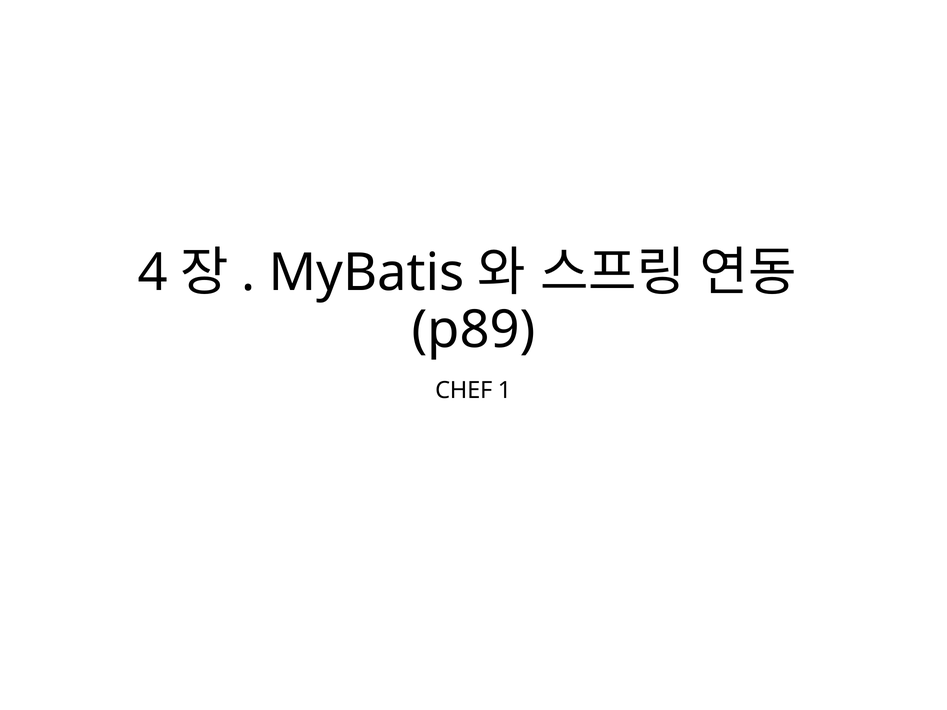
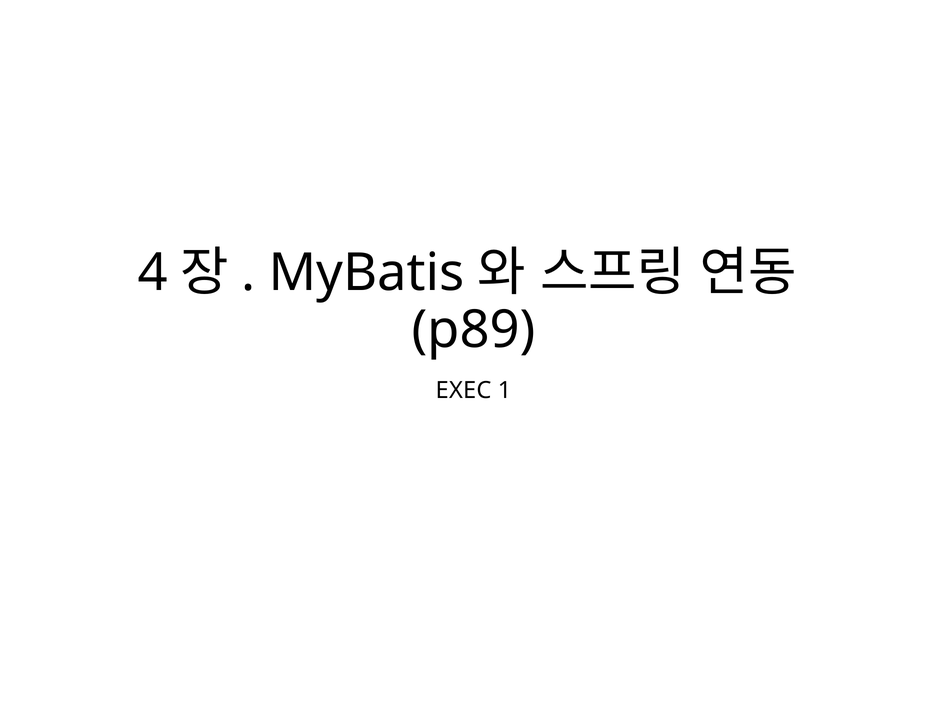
CHEF: CHEF -> EXEC
